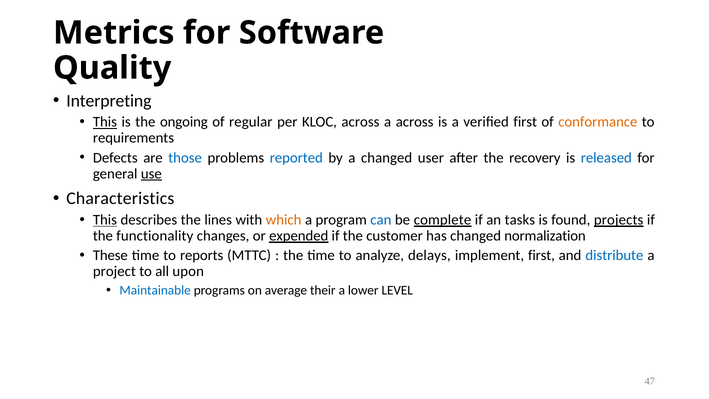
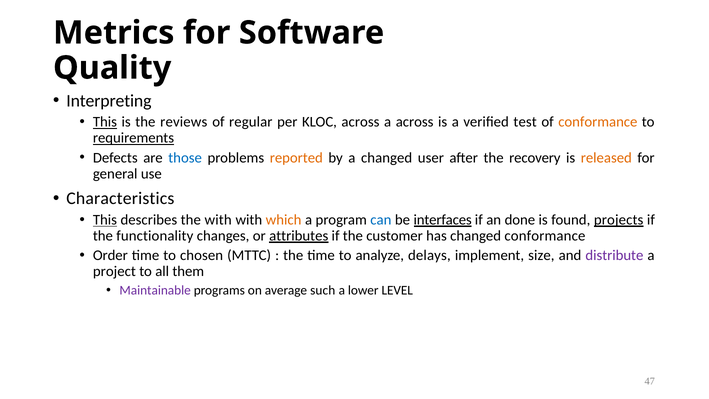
ongoing: ongoing -> reviews
verified first: first -> test
requirements underline: none -> present
reported colour: blue -> orange
released colour: blue -> orange
use underline: present -> none
the lines: lines -> with
complete: complete -> interfaces
tasks: tasks -> done
expended: expended -> attributes
changed normalization: normalization -> conformance
These: These -> Order
reports: reports -> chosen
implement first: first -> size
distribute colour: blue -> purple
upon: upon -> them
Maintainable colour: blue -> purple
their: their -> such
